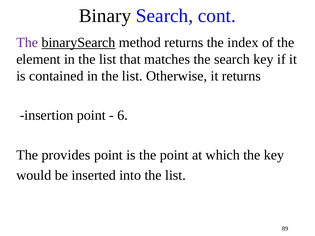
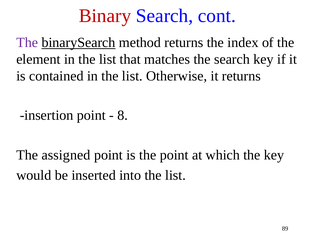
Binary colour: black -> red
6: 6 -> 8
provides: provides -> assigned
